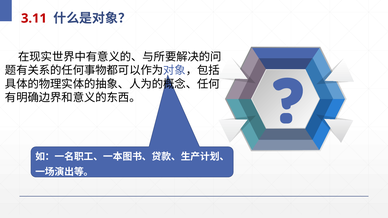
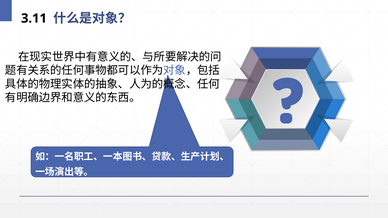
3.11 colour: red -> black
